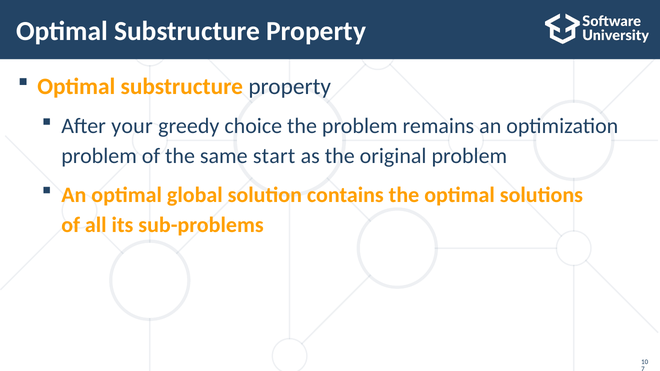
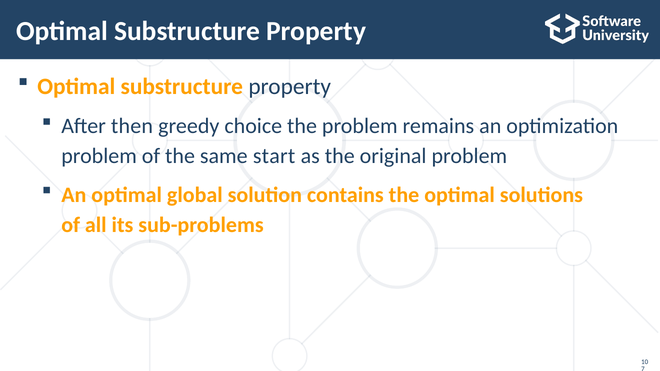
your: your -> then
